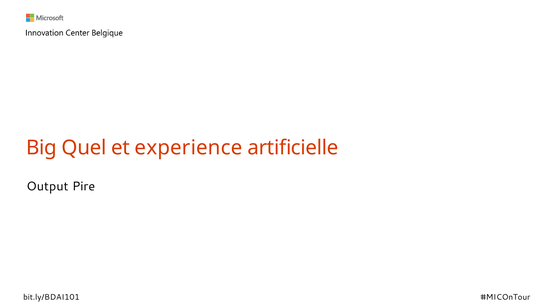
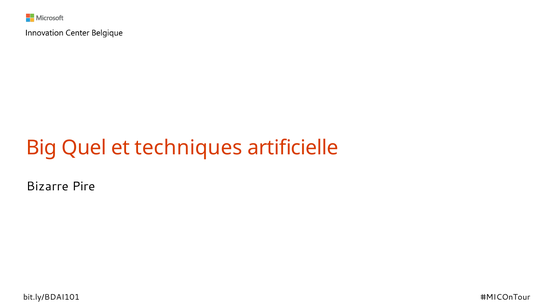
experience: experience -> techniques
Output: Output -> Bizarre
